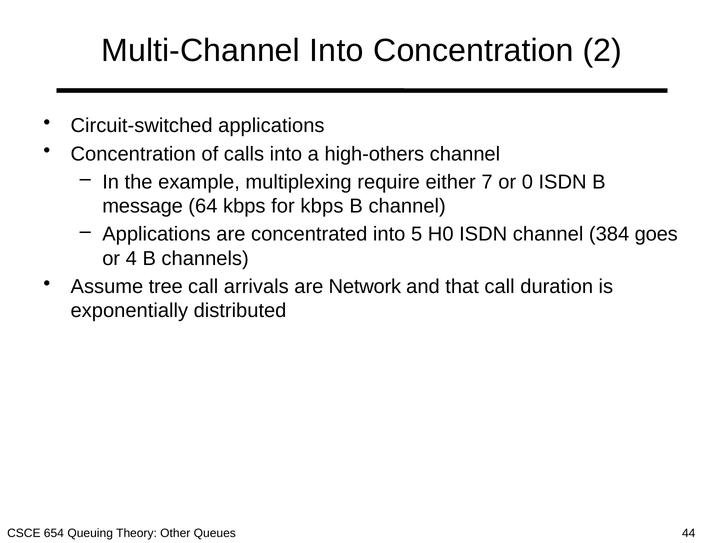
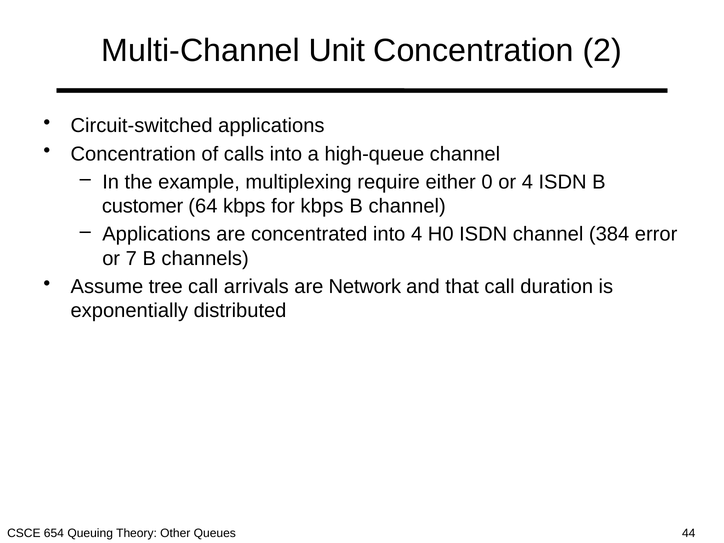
Multi-Channel Into: Into -> Unit
high-others: high-others -> high-queue
7: 7 -> 0
or 0: 0 -> 4
message: message -> customer
into 5: 5 -> 4
goes: goes -> error
4: 4 -> 7
